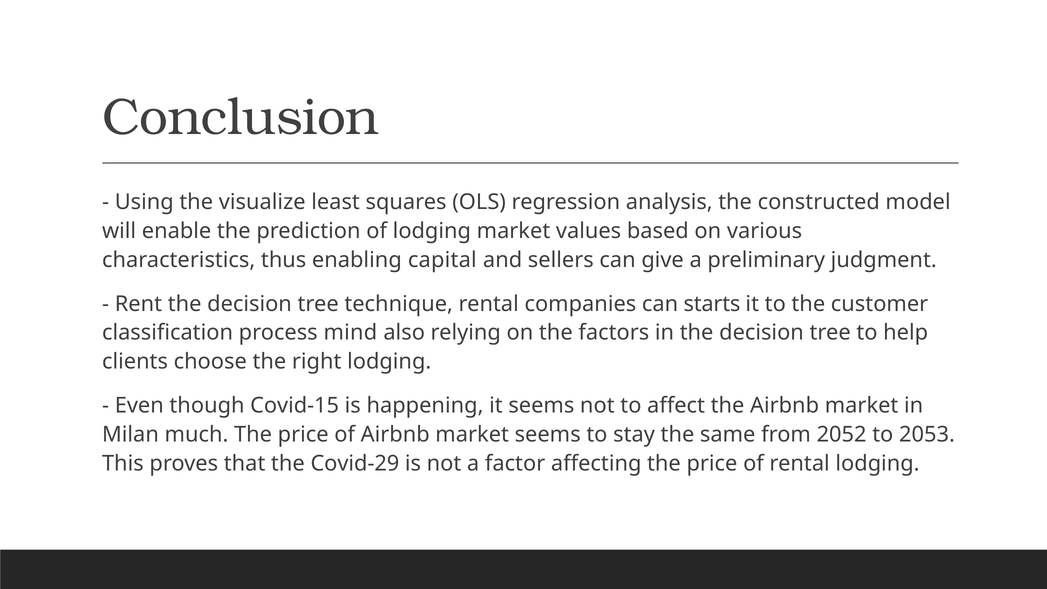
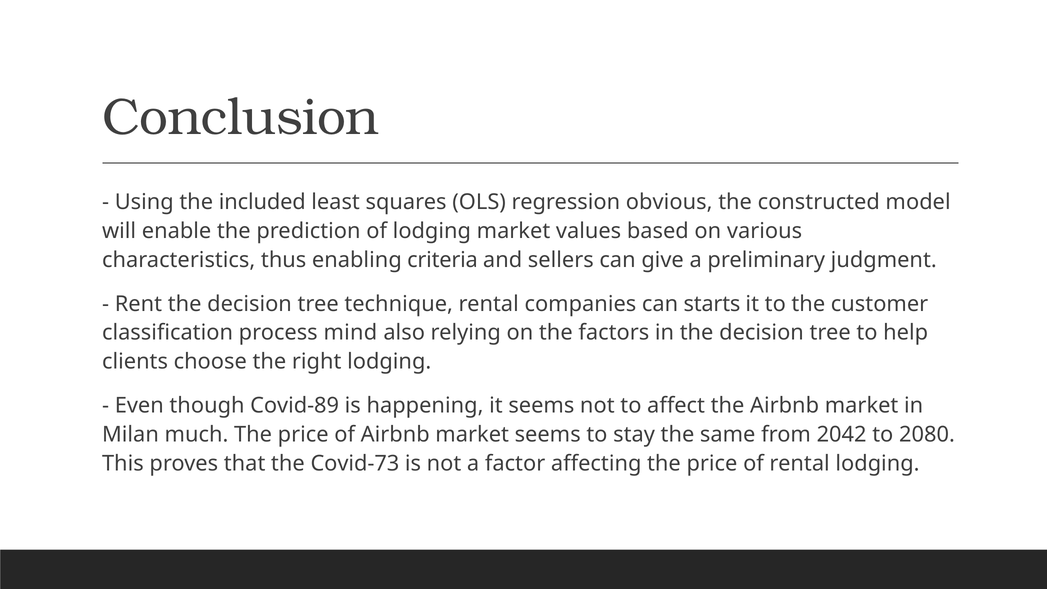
visualize: visualize -> included
analysis: analysis -> obvious
capital: capital -> criteria
Covid-15: Covid-15 -> Covid-89
2052: 2052 -> 2042
2053: 2053 -> 2080
Covid-29: Covid-29 -> Covid-73
